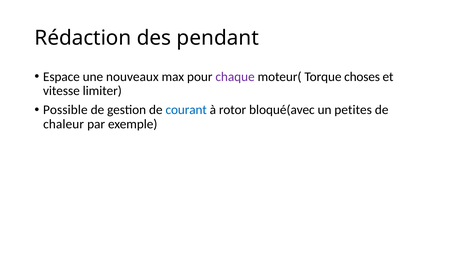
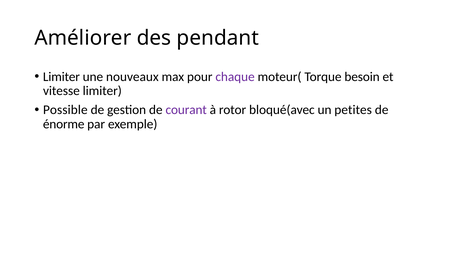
Rédaction: Rédaction -> Améliorer
Espace at (61, 77): Espace -> Limiter
choses: choses -> besoin
courant colour: blue -> purple
chaleur: chaleur -> énorme
